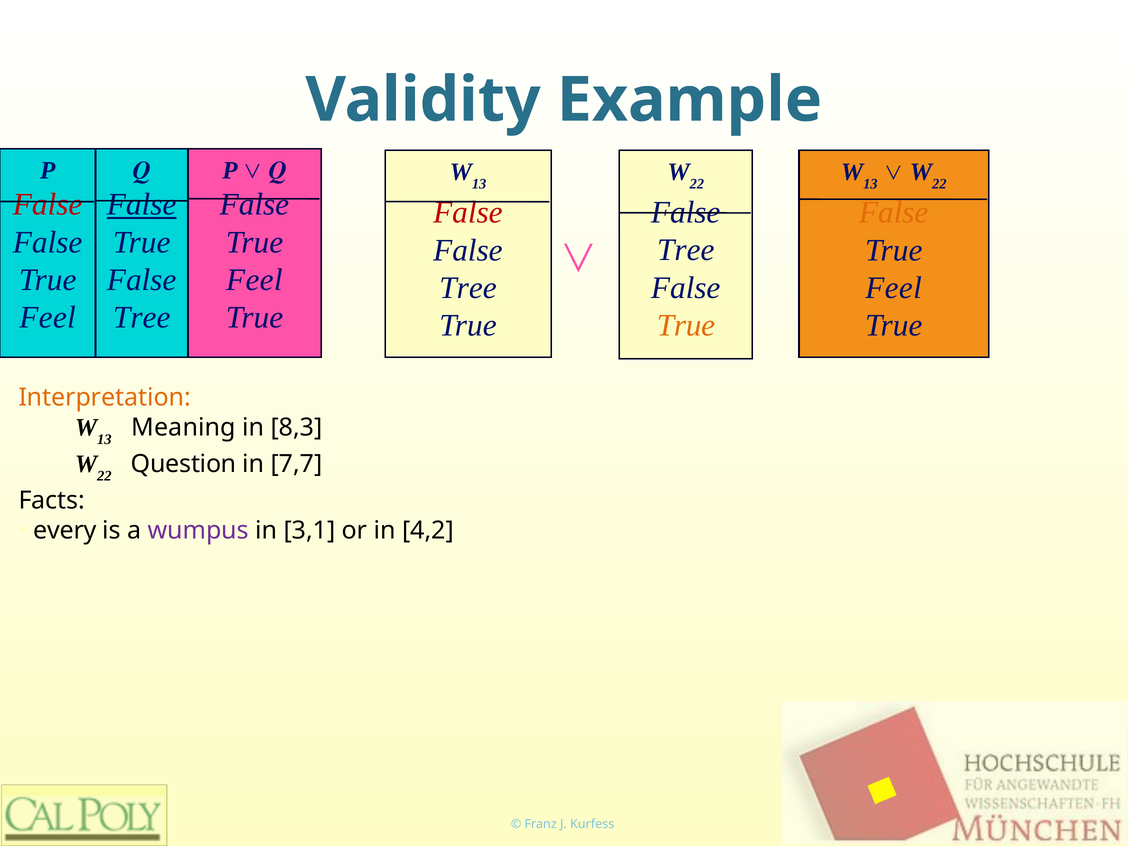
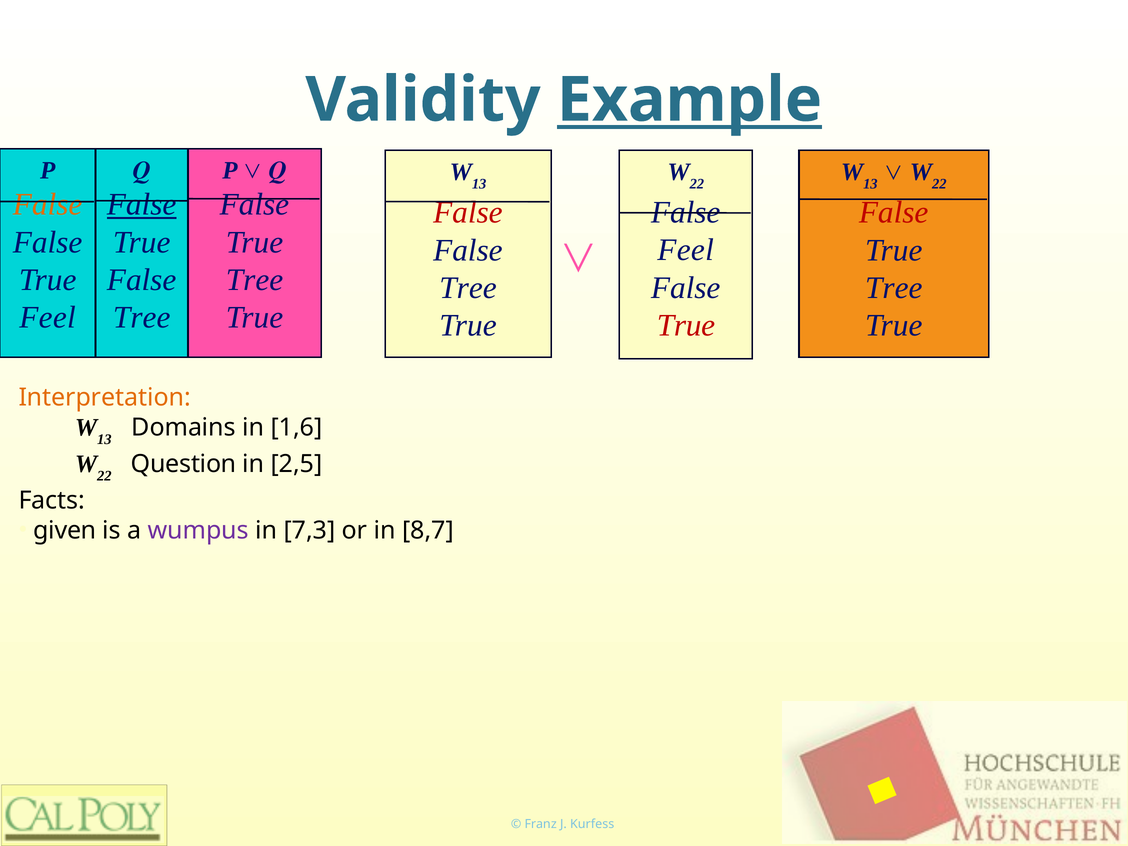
Example underline: none -> present
False at (48, 205) colour: red -> orange
False at (894, 213) colour: orange -> red
Tree at (686, 250): Tree -> Feel
Feel at (254, 280): Feel -> Tree
Feel at (894, 288): Feel -> Tree
True at (686, 325) colour: orange -> red
Meaning: Meaning -> Domains
8,3: 8,3 -> 1,6
7,7: 7,7 -> 2,5
every: every -> given
3,1: 3,1 -> 7,3
4,2: 4,2 -> 8,7
